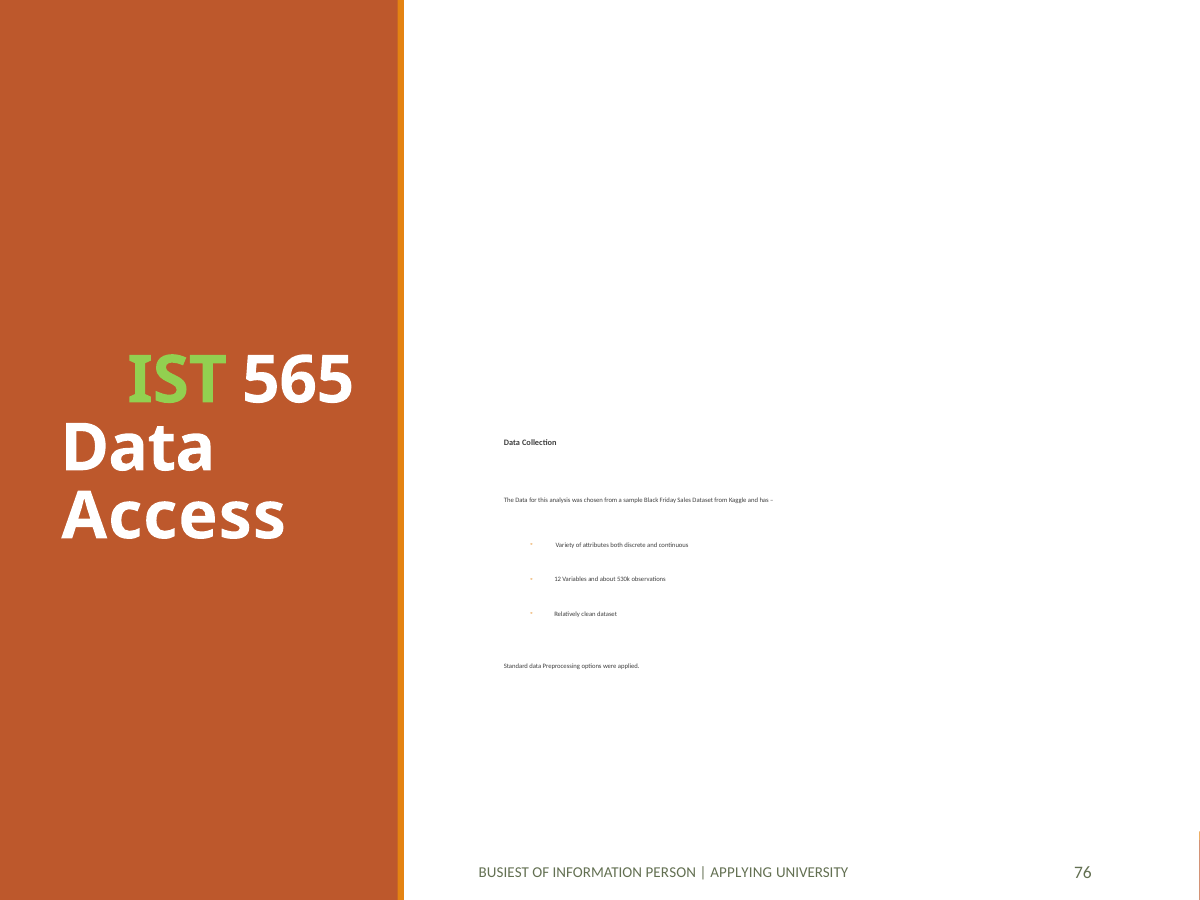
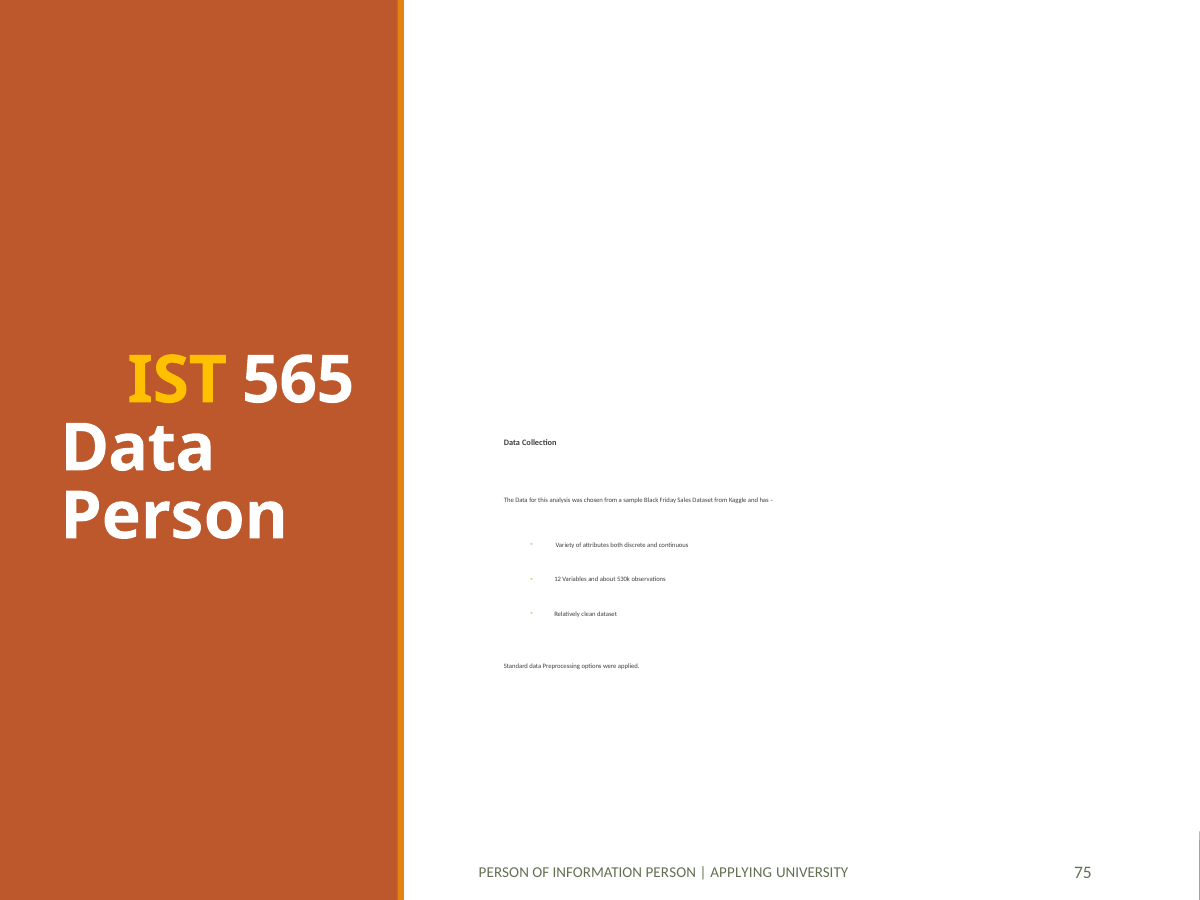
IST colour: light green -> yellow
Access at (174, 516): Access -> Person
BUSIEST at (504, 873): BUSIEST -> PERSON
76: 76 -> 75
